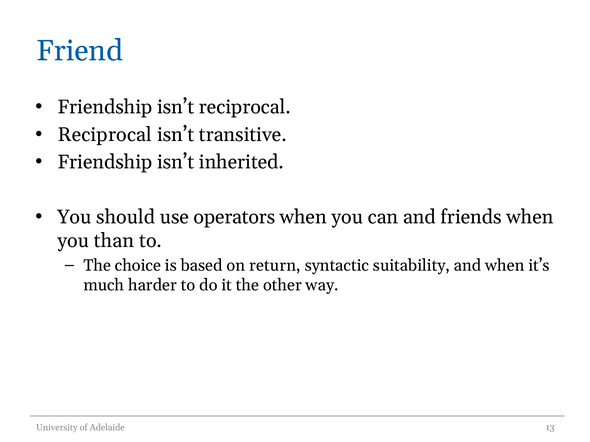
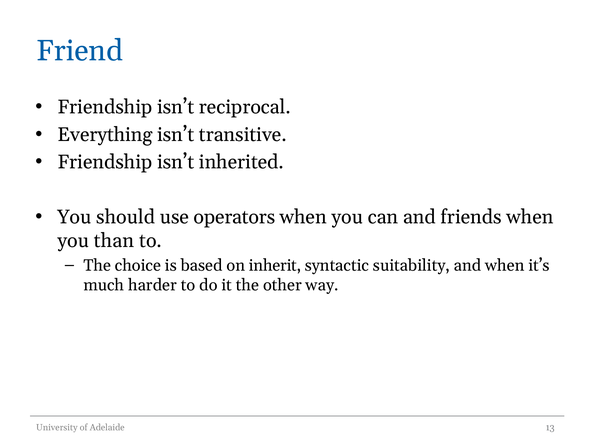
Reciprocal at (105, 135): Reciprocal -> Everything
return: return -> inherit
